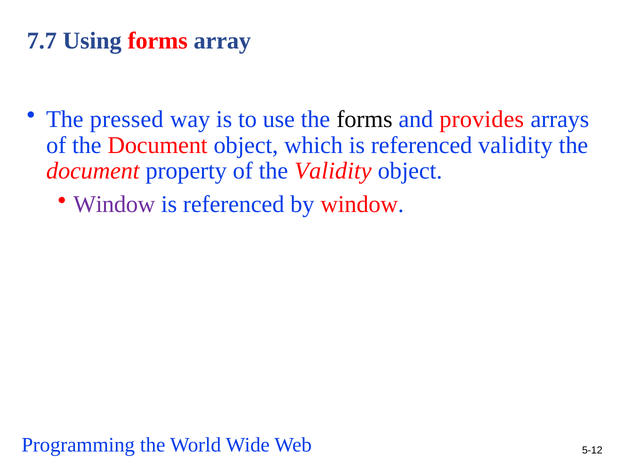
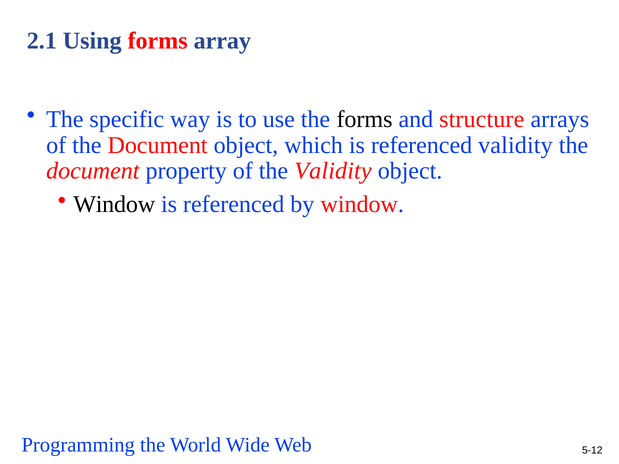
7.7: 7.7 -> 2.1
pressed: pressed -> specific
provides: provides -> structure
Window at (114, 204) colour: purple -> black
